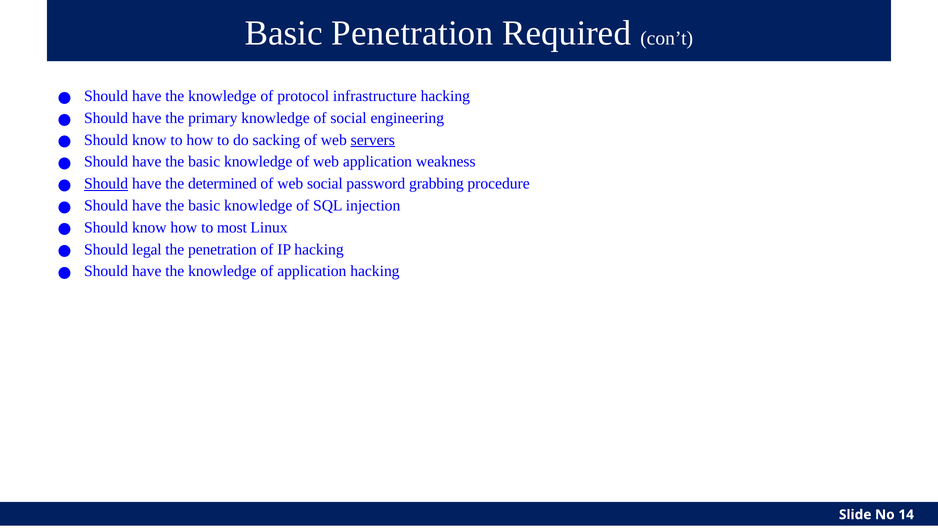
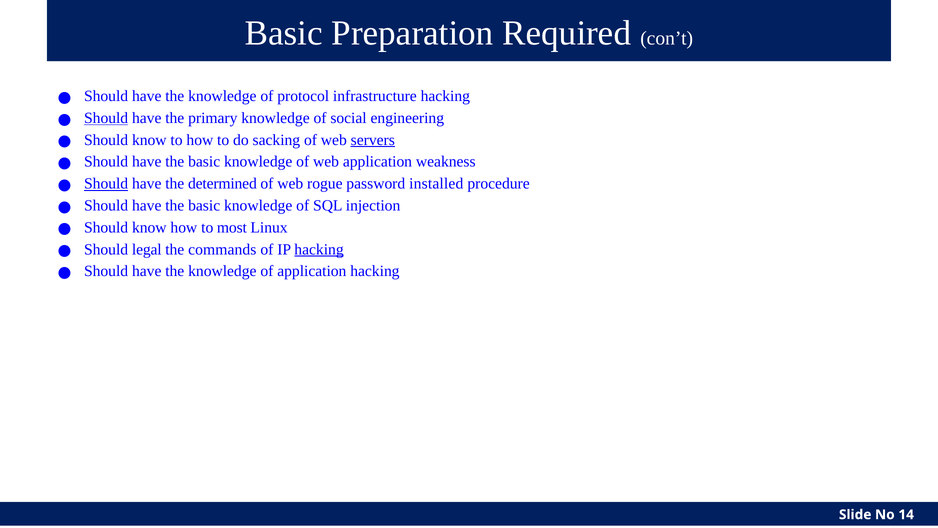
Basic Penetration: Penetration -> Preparation
Should at (106, 118) underline: none -> present
web social: social -> rogue
grabbing: grabbing -> installed
the penetration: penetration -> commands
hacking at (319, 249) underline: none -> present
